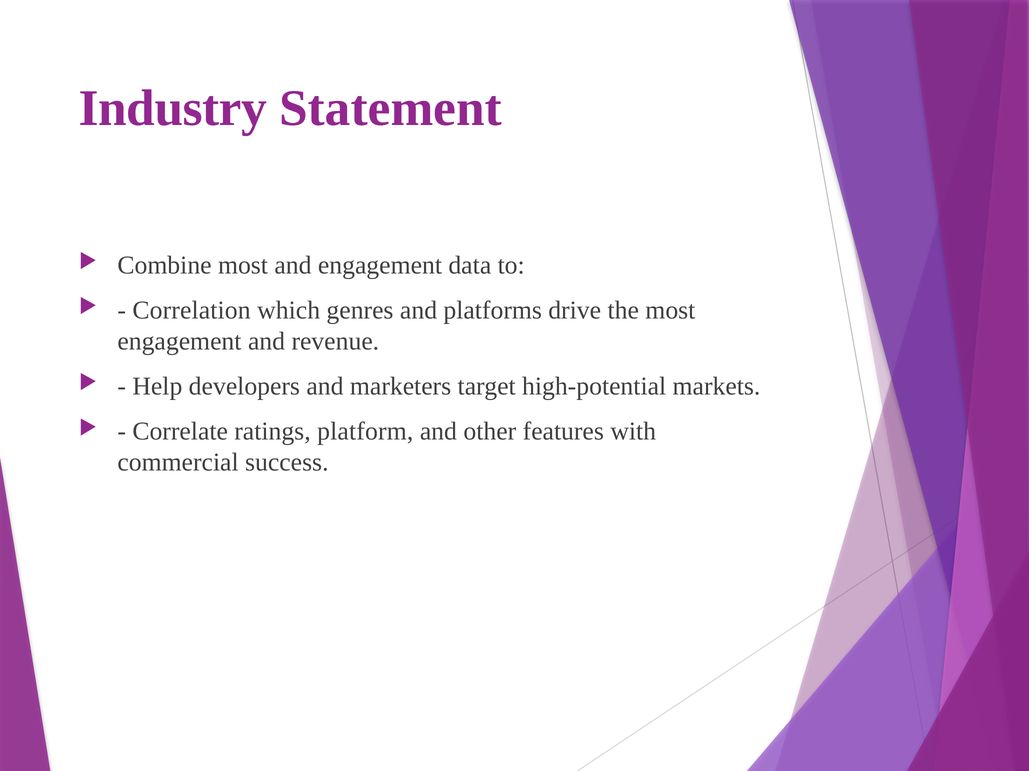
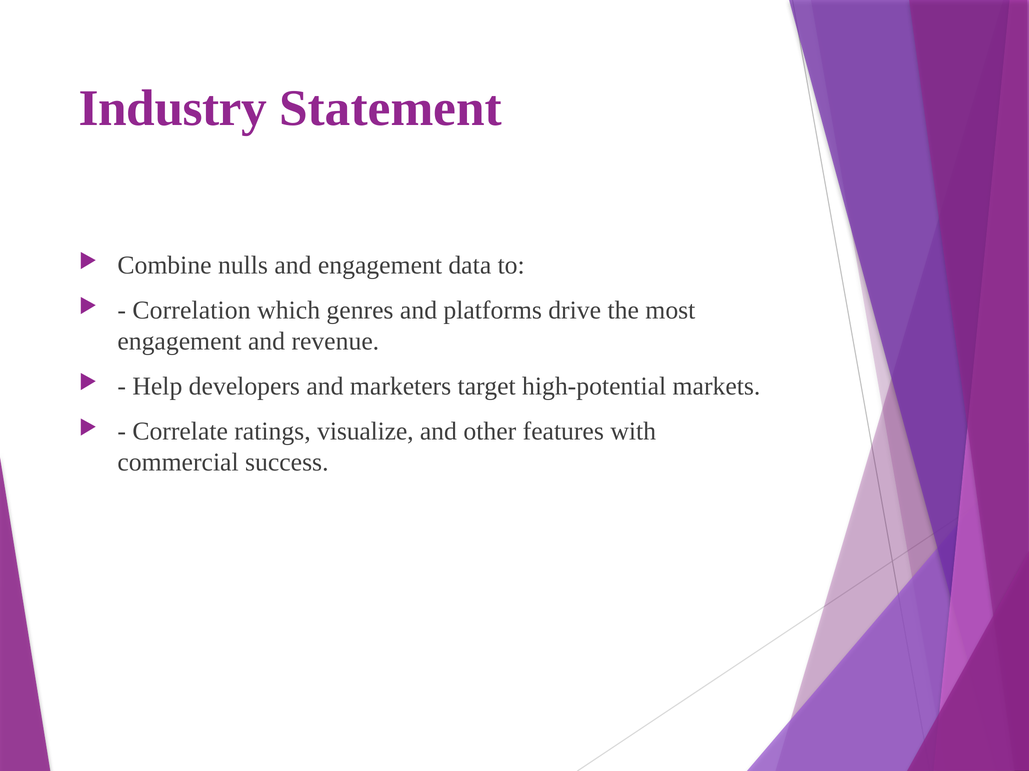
Combine most: most -> nulls
platform: platform -> visualize
